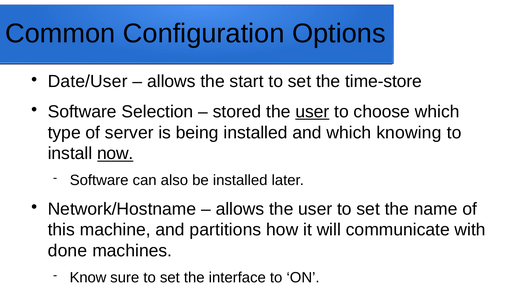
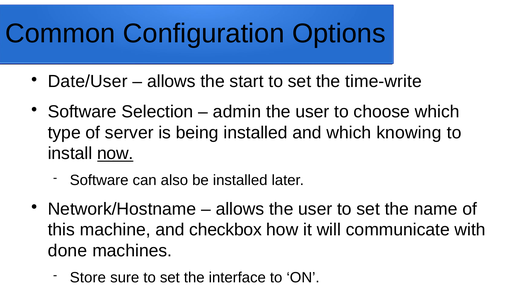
time-store: time-store -> time-write
stored: stored -> admin
user at (312, 112) underline: present -> none
partitions: partitions -> checkbox
Know: Know -> Store
